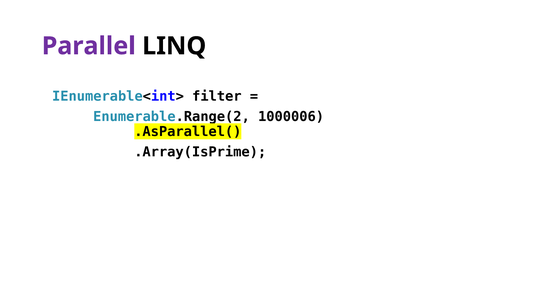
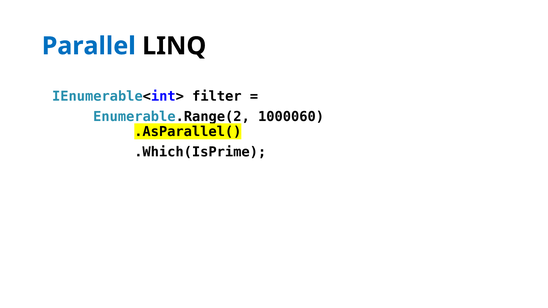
Parallel colour: purple -> blue
1000006: 1000006 -> 1000060
.Array(IsPrime: .Array(IsPrime -> .Which(IsPrime
